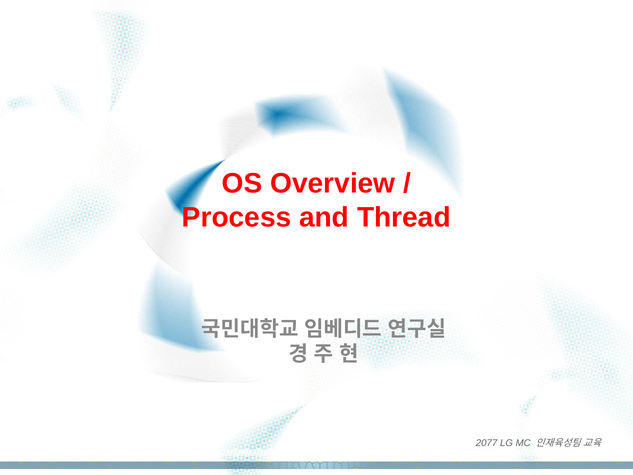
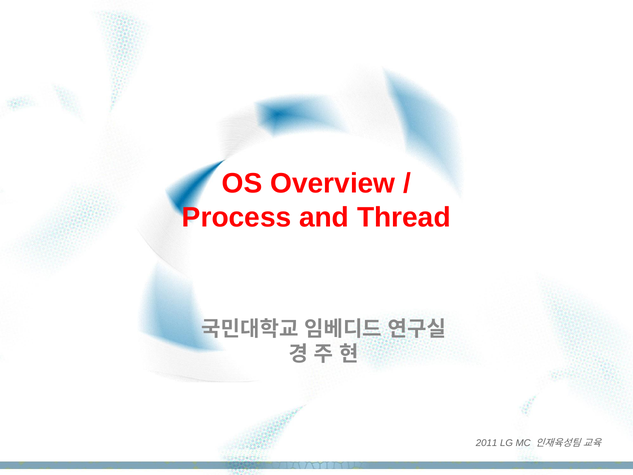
2077: 2077 -> 2011
